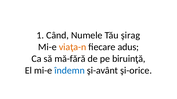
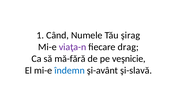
viaţa-n colour: orange -> purple
adus: adus -> drag
biruinţă: biruinţă -> veşnicie
şi-orice: şi-orice -> şi-slavă
